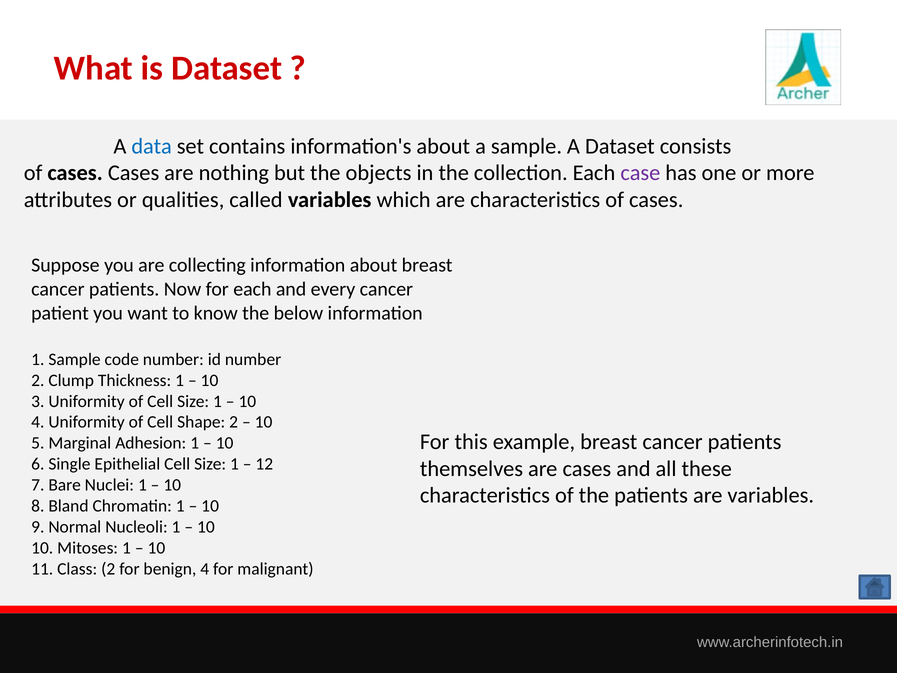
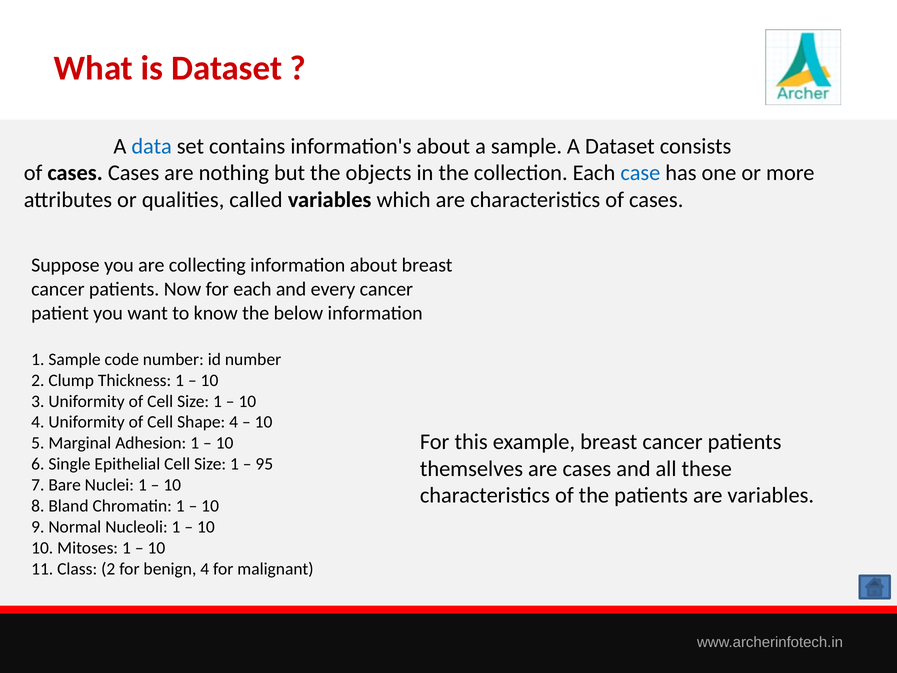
case colour: purple -> blue
Shape 2: 2 -> 4
12: 12 -> 95
